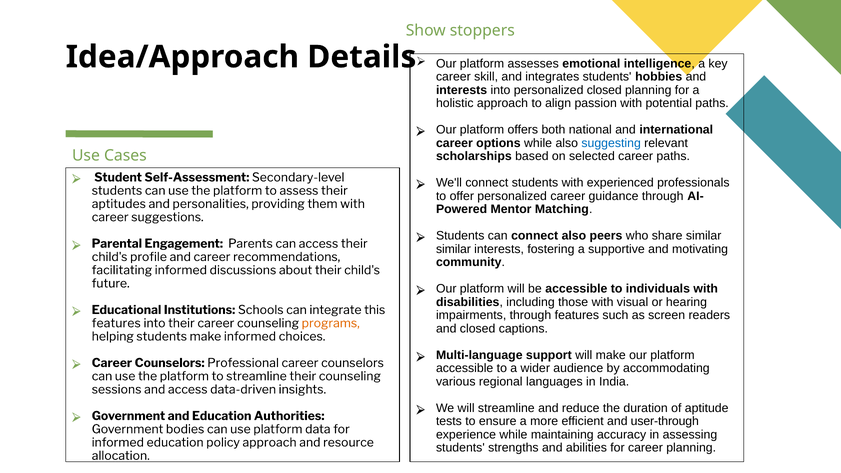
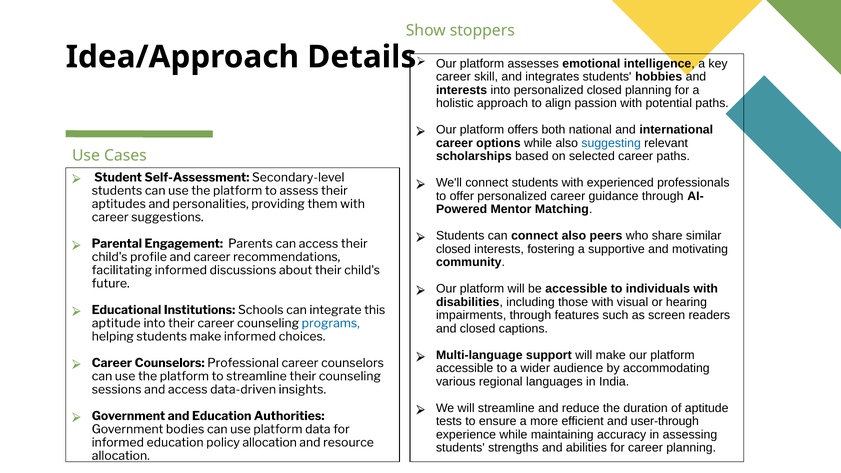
similar at (453, 249): similar -> closed
features at (116, 323): features -> aptitude
programs colour: orange -> blue
policy approach: approach -> allocation
